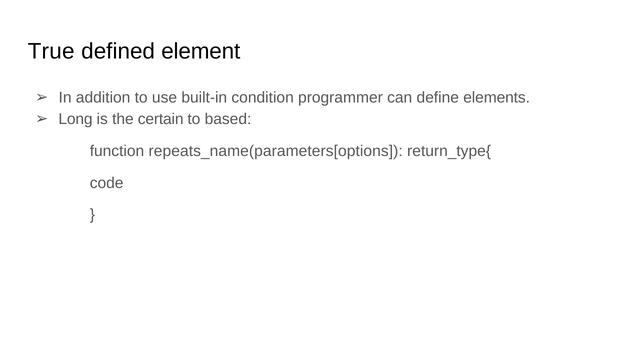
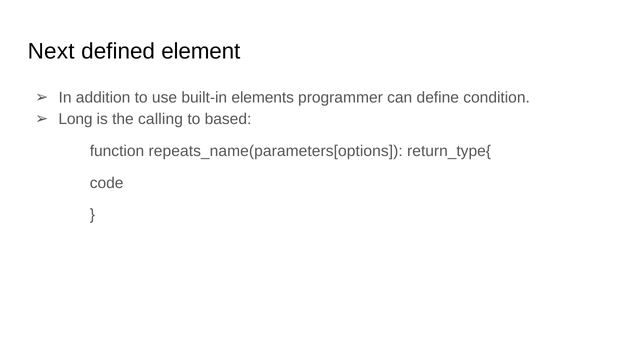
True: True -> Next
condition: condition -> elements
elements: elements -> condition
certain: certain -> calling
